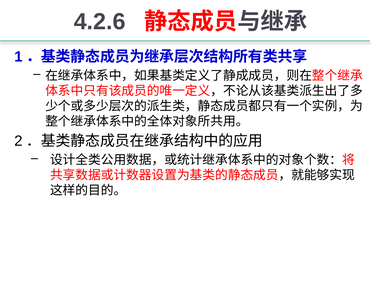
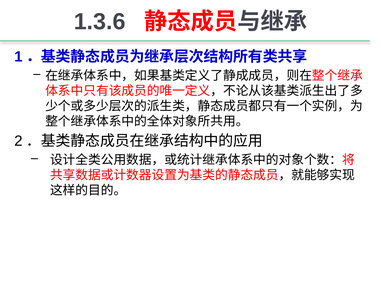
4.2.6: 4.2.6 -> 1.3.6
